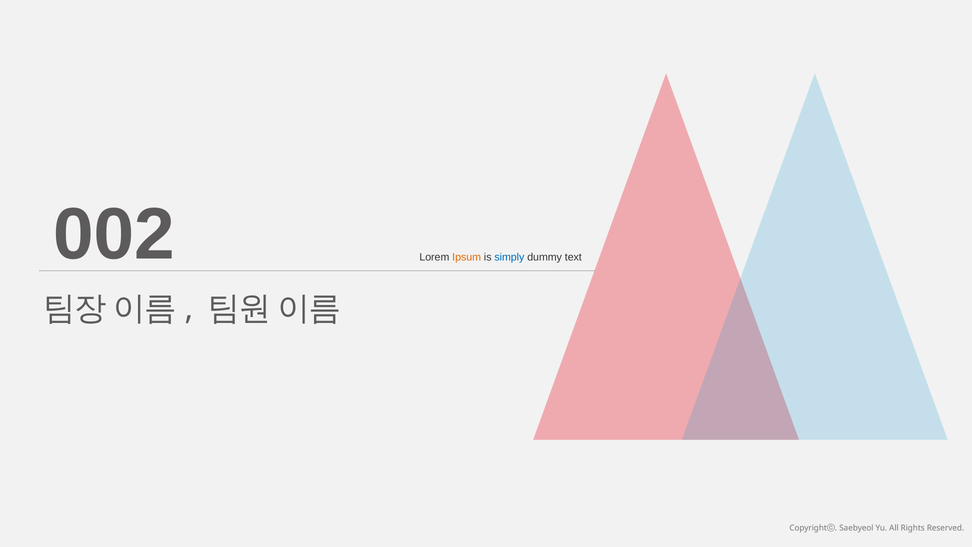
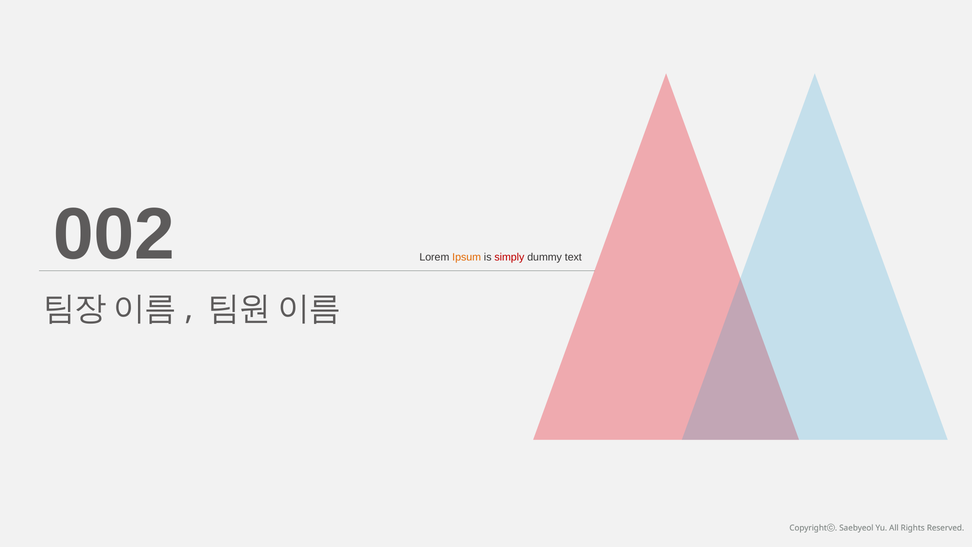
simply colour: blue -> red
